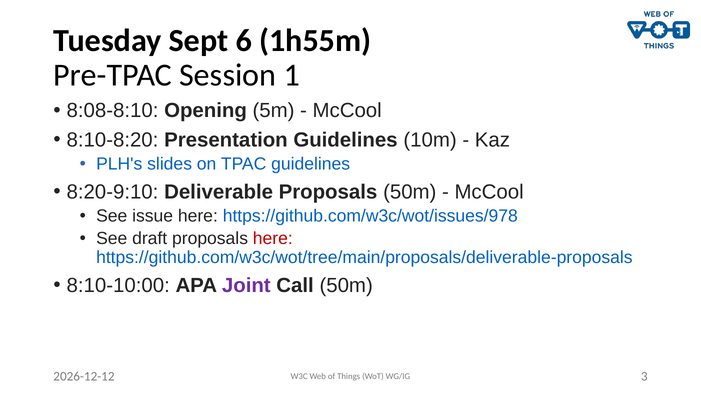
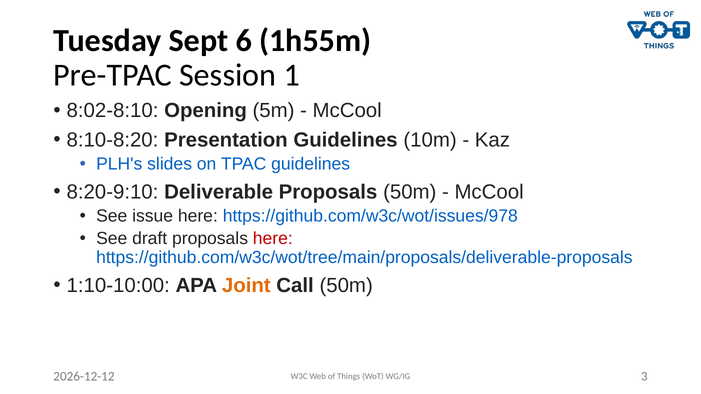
8:08-8:10: 8:08-8:10 -> 8:02-8:10
8:10-10:00: 8:10-10:00 -> 1:10-10:00
Joint colour: purple -> orange
